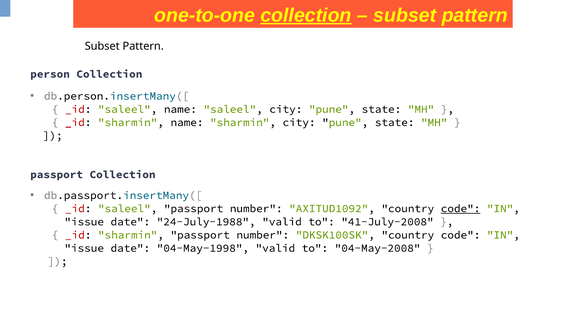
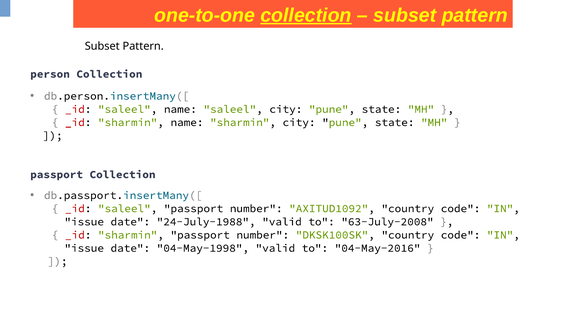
code at (461, 208) underline: present -> none
41-July-2008: 41-July-2008 -> 63-July-2008
04-May-2008: 04-May-2008 -> 04-May-2016
